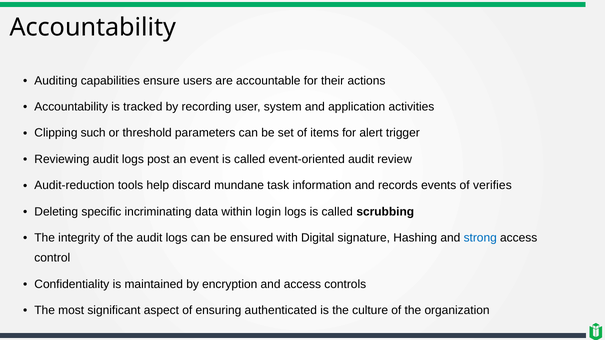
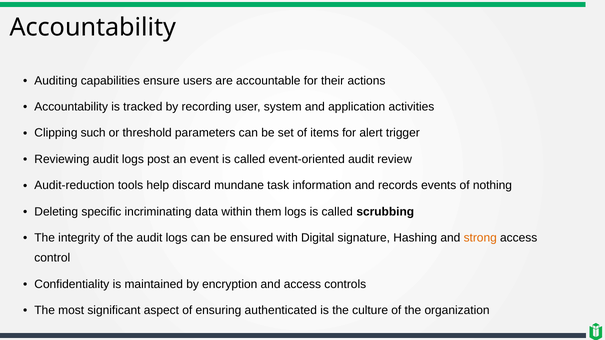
verifies: verifies -> nothing
login: login -> them
strong colour: blue -> orange
